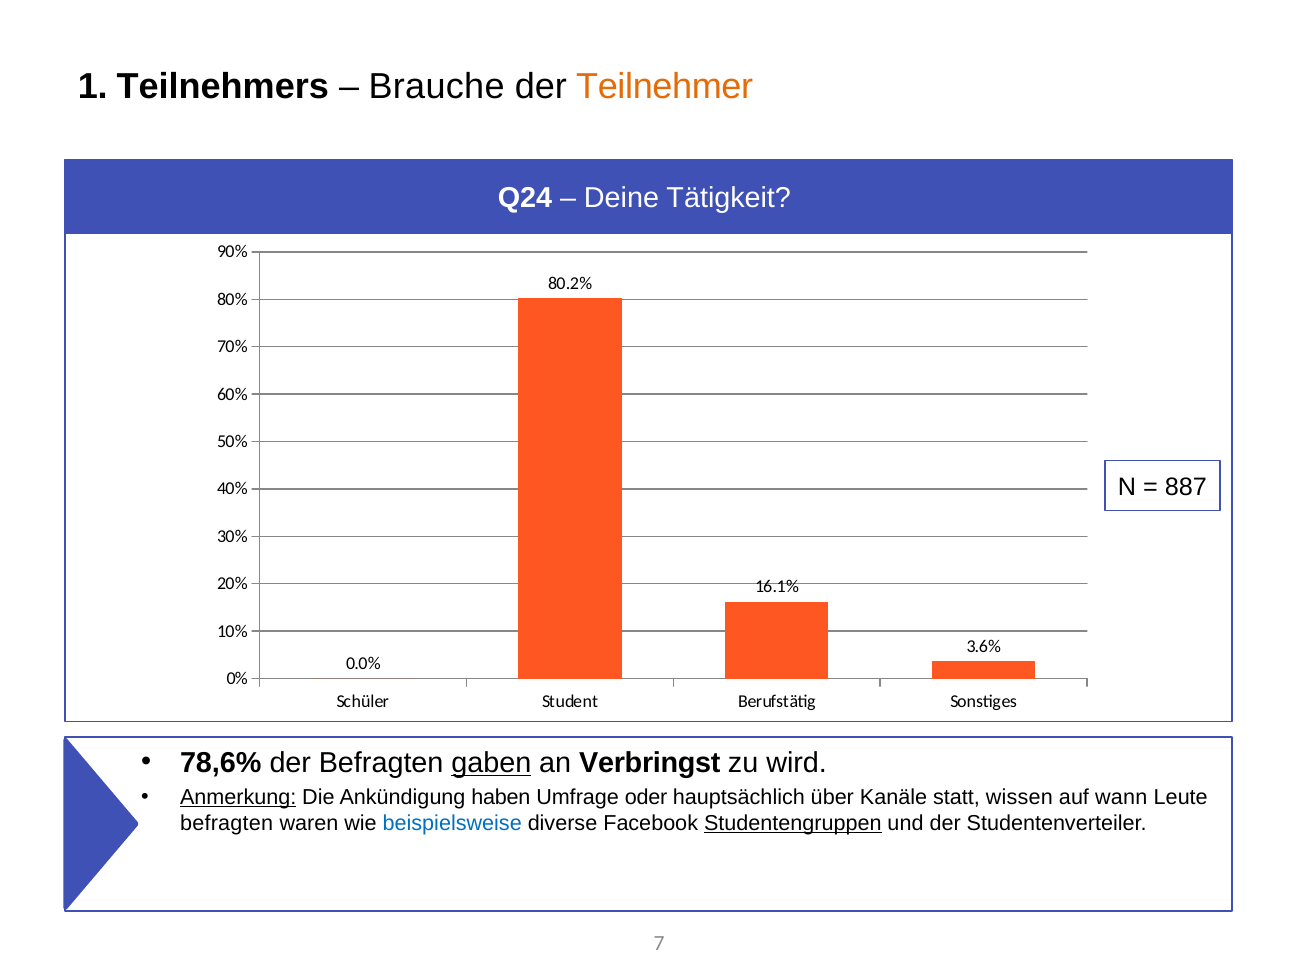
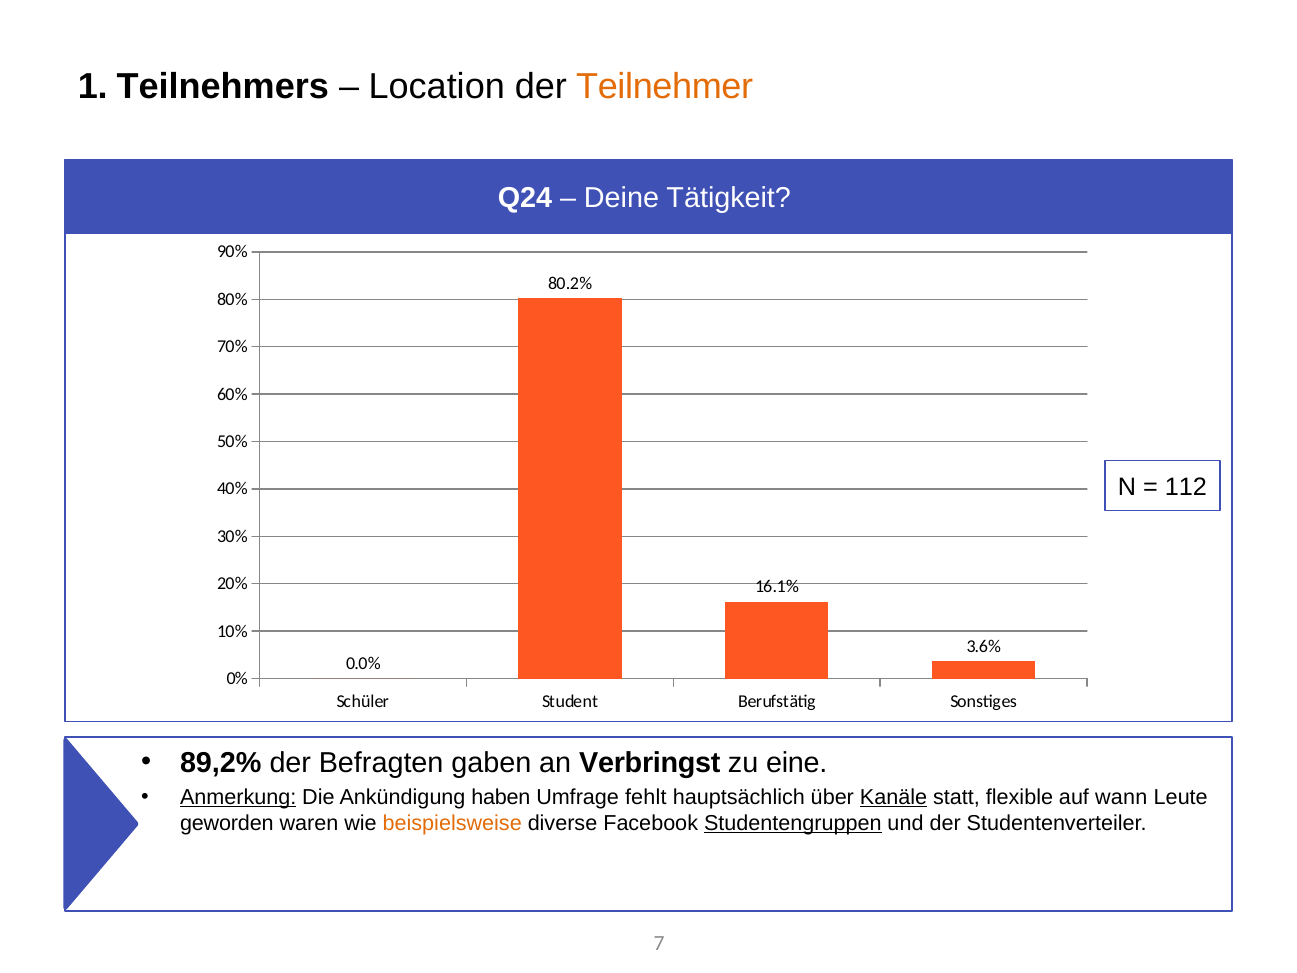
Brauche: Brauche -> Location
887: 887 -> 112
78,6%: 78,6% -> 89,2%
gaben underline: present -> none
wird: wird -> eine
oder: oder -> fehlt
Kanäle underline: none -> present
wissen: wissen -> flexible
befragten at (227, 823): befragten -> geworden
beispielsweise colour: blue -> orange
